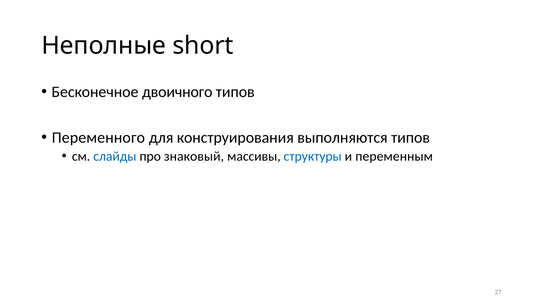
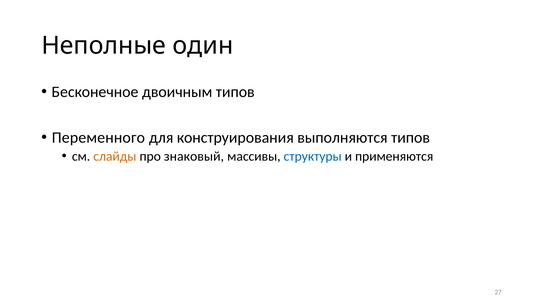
short: short -> один
двоичного: двоичного -> двоичным
слайды colour: blue -> orange
переменным: переменным -> применяются
